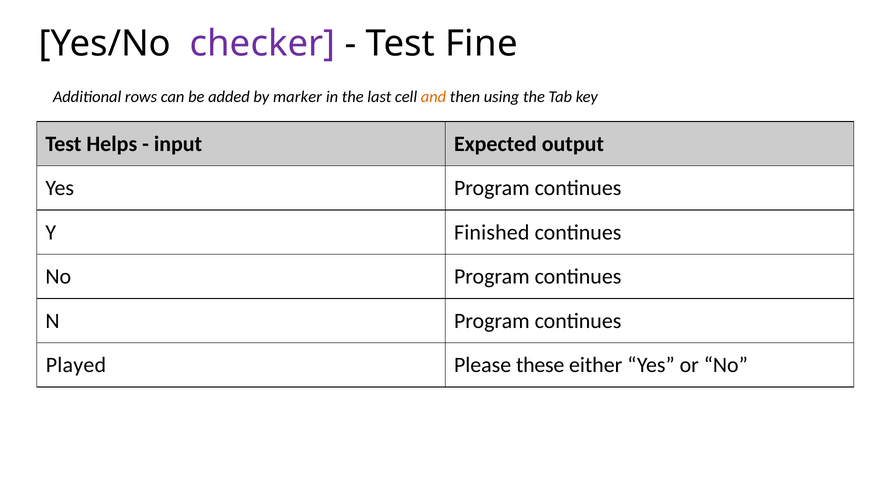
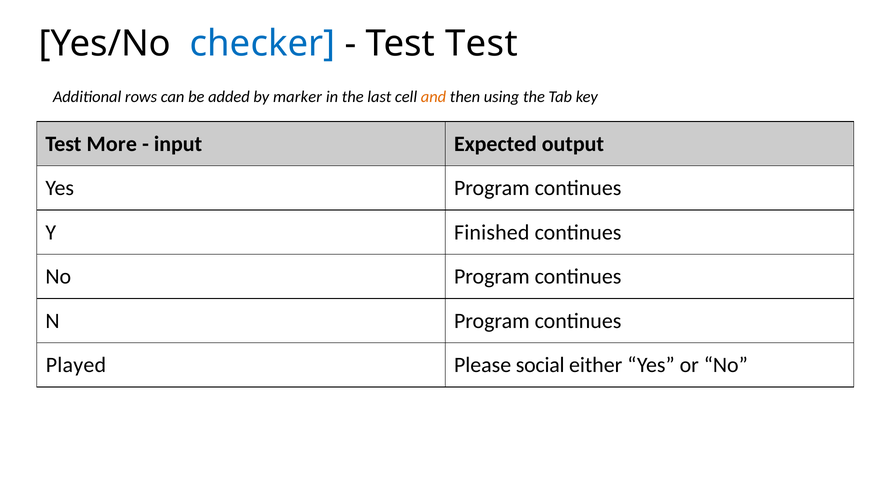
checker colour: purple -> blue
Fine at (481, 44): Fine -> Test
Helps: Helps -> More
these: these -> social
